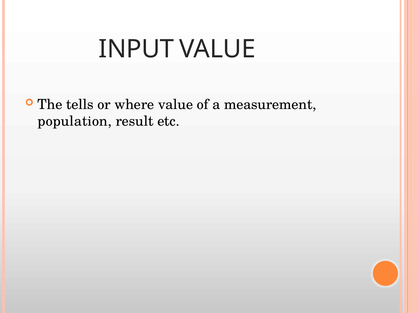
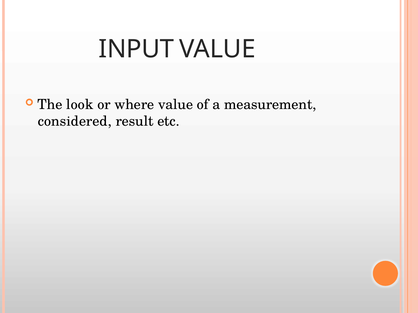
tells: tells -> look
population: population -> considered
